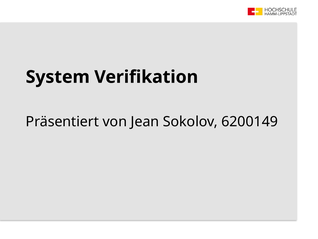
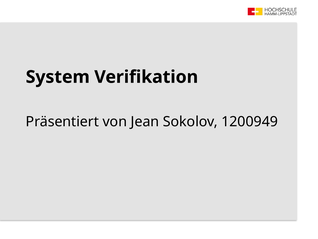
6200149: 6200149 -> 1200949
